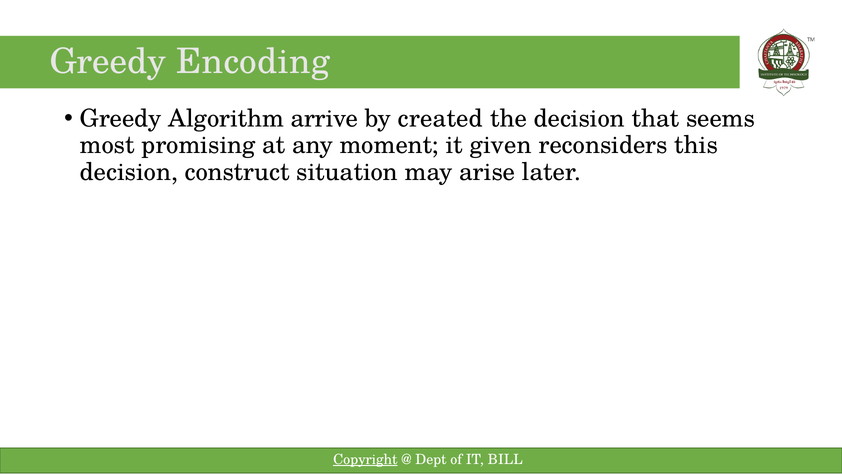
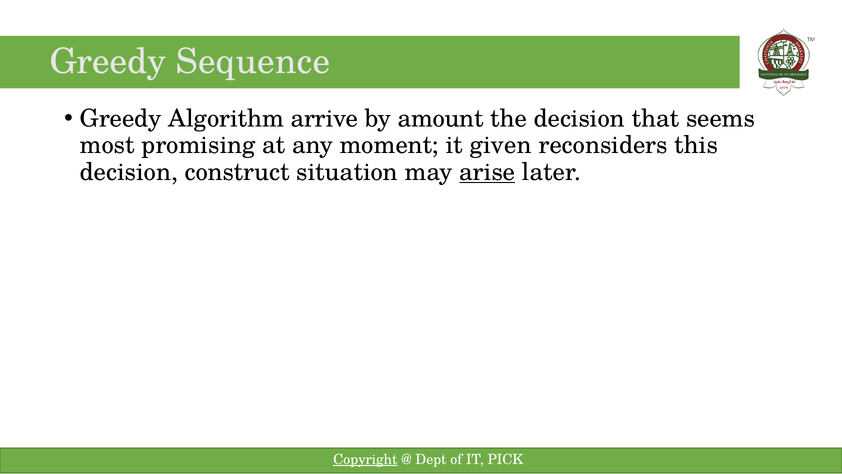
Encoding: Encoding -> Sequence
created: created -> amount
arise underline: none -> present
BILL: BILL -> PICK
